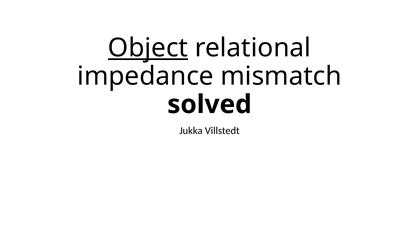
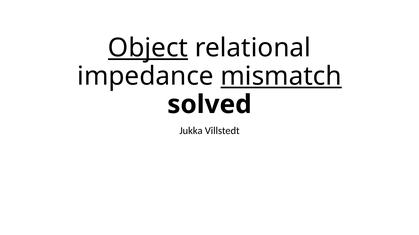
mismatch underline: none -> present
